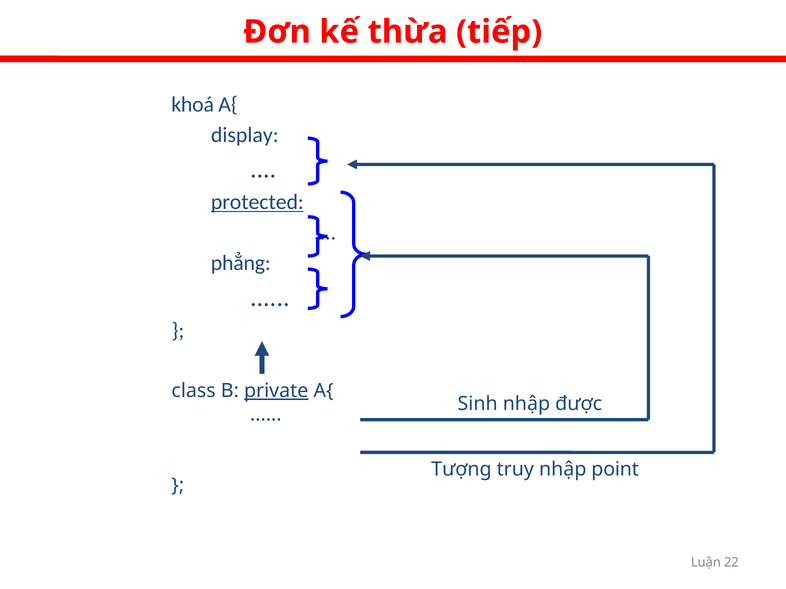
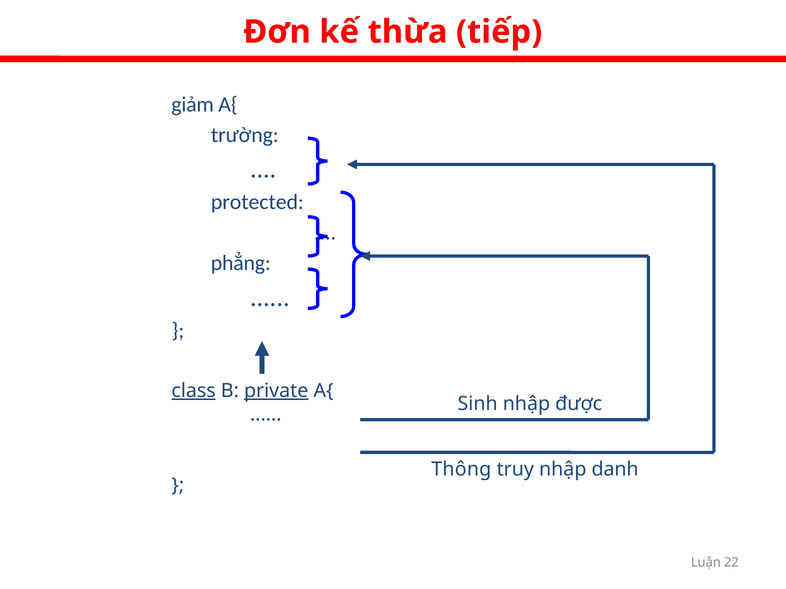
khoá: khoá -> giảm
display: display -> trường
protected underline: present -> none
class underline: none -> present
Tượng: Tượng -> Thông
point: point -> danh
